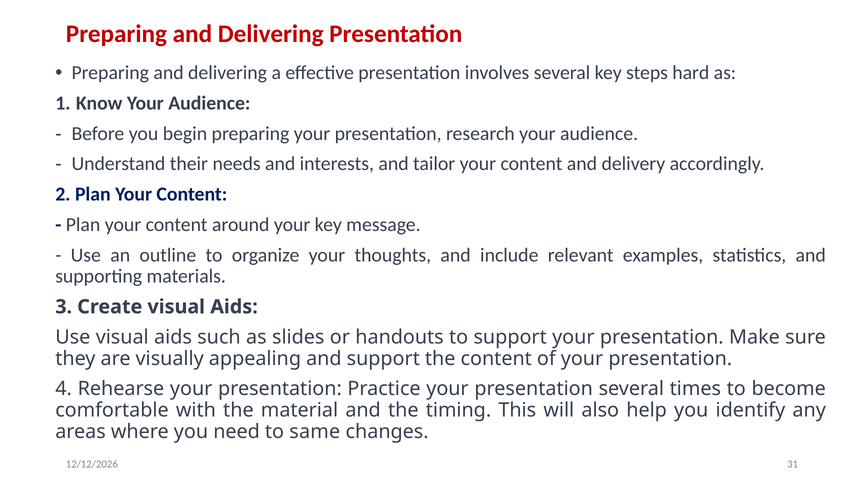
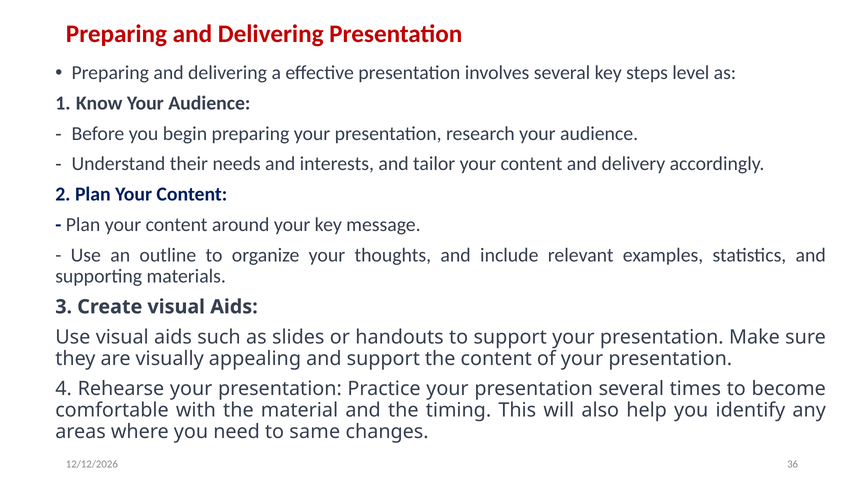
hard: hard -> level
31: 31 -> 36
